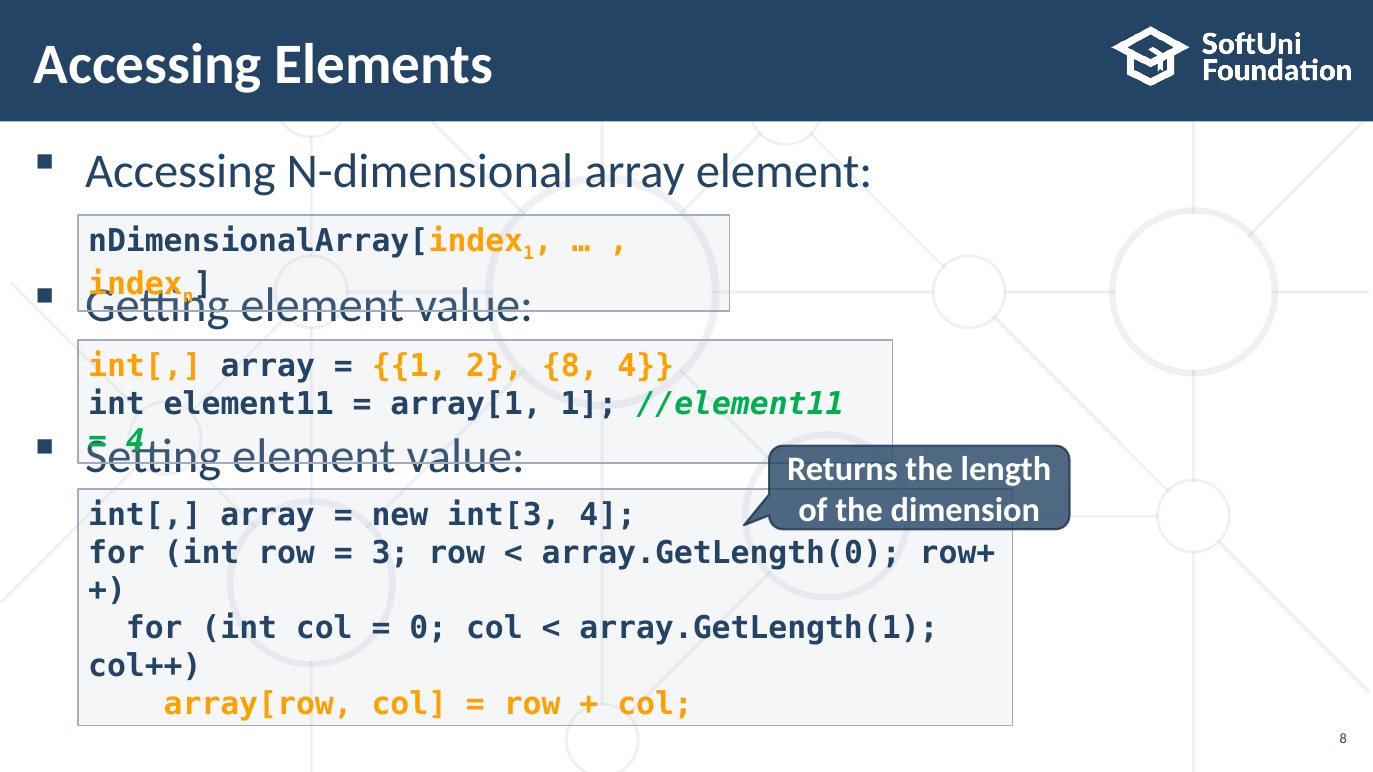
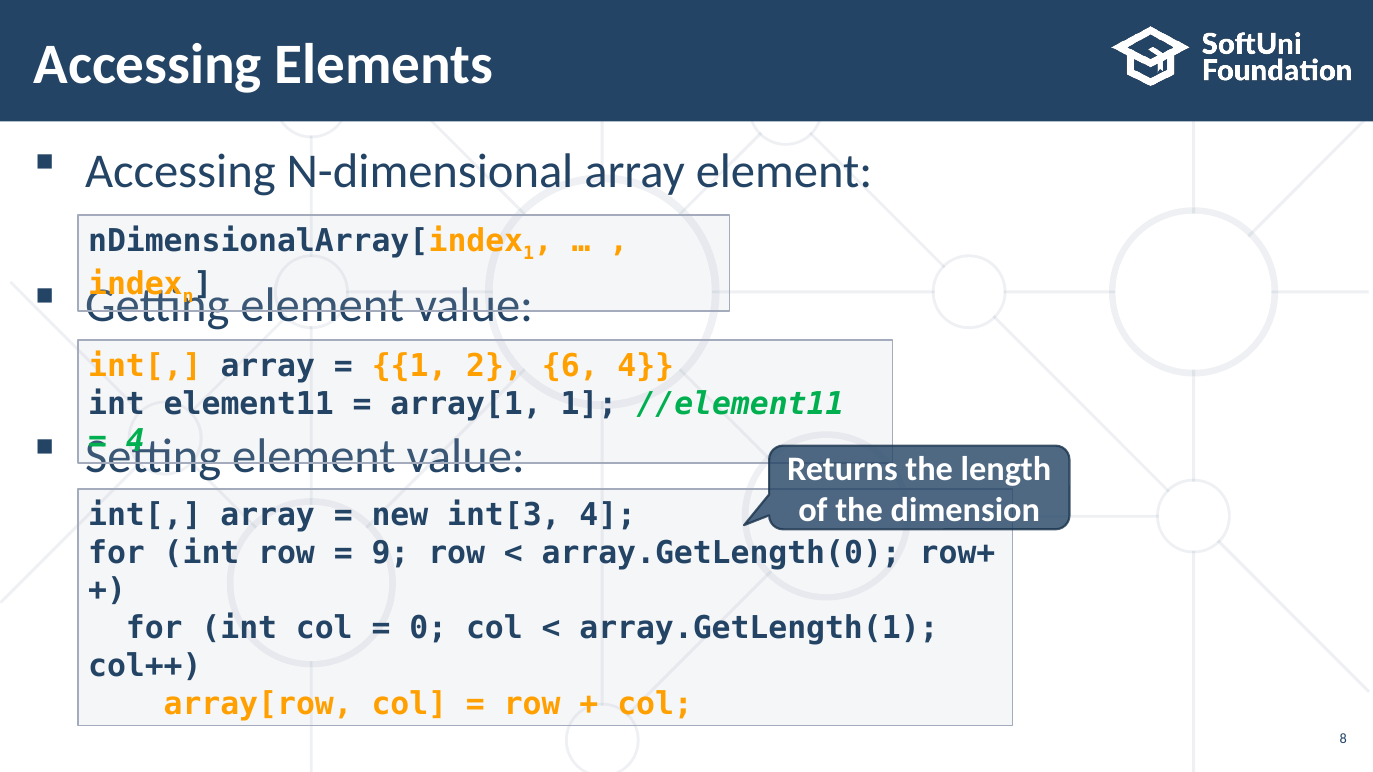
2 8: 8 -> 6
3: 3 -> 9
